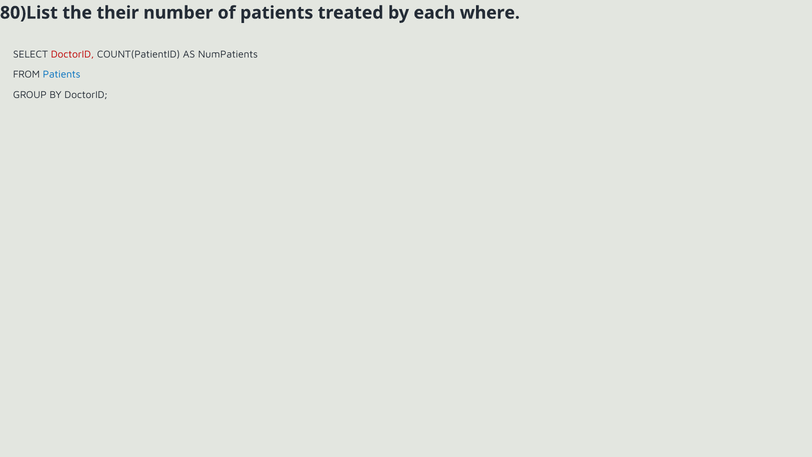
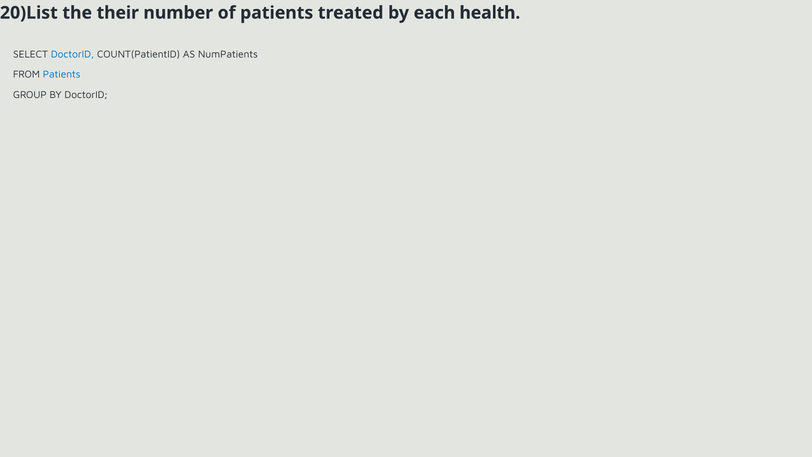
80)List: 80)List -> 20)List
where: where -> health
DoctorID at (73, 54) colour: red -> blue
